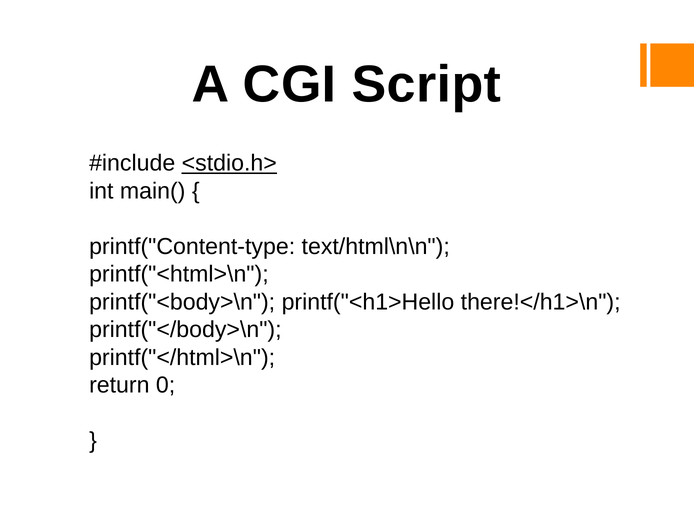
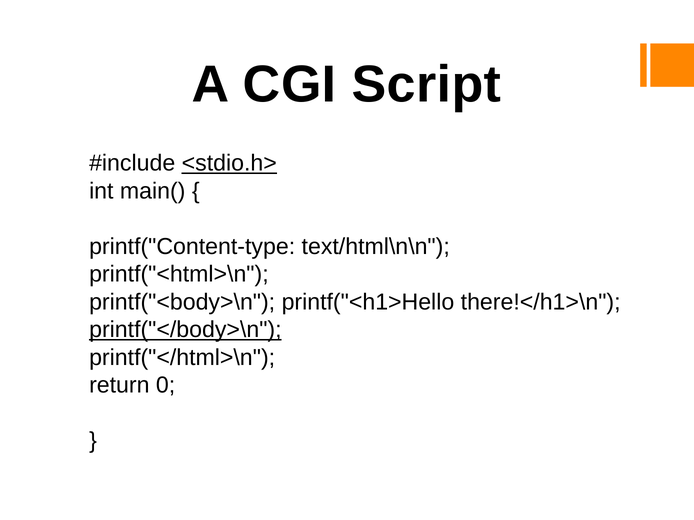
printf("</body>\n underline: none -> present
